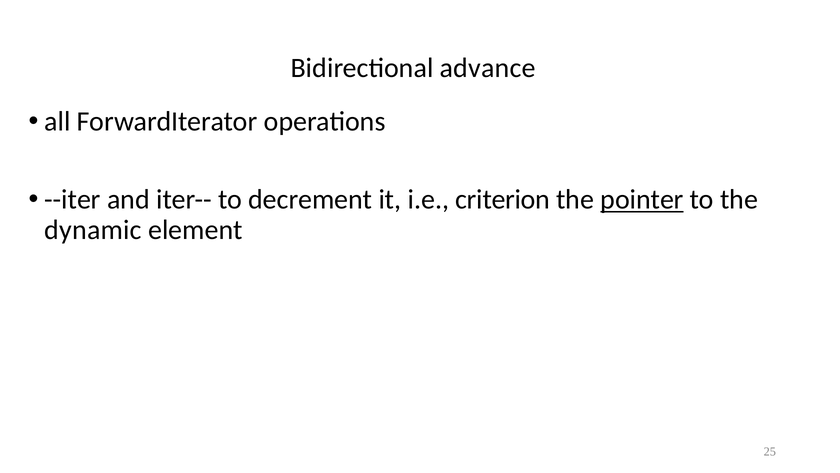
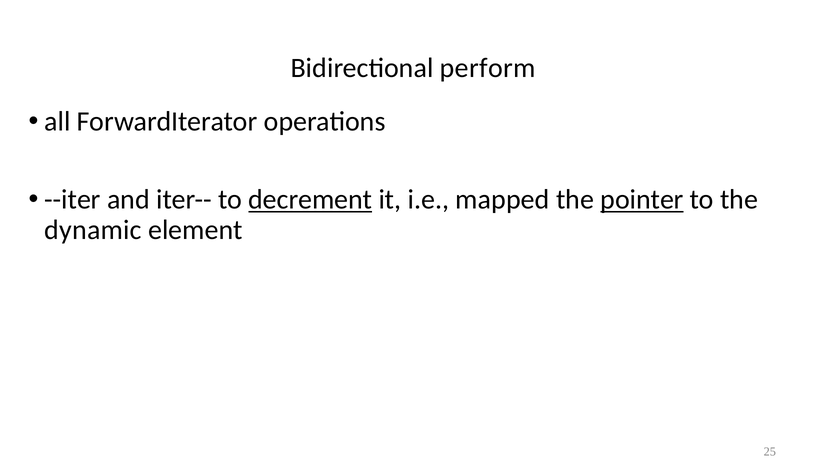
advance: advance -> perform
decrement underline: none -> present
criterion: criterion -> mapped
